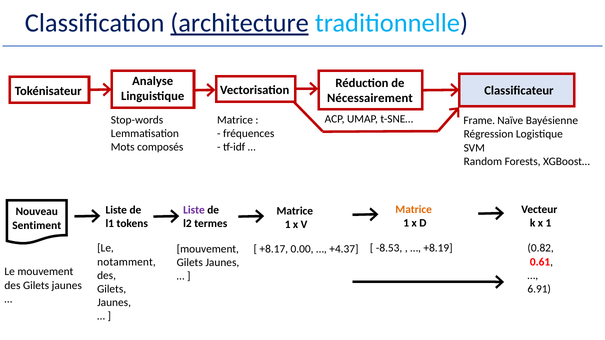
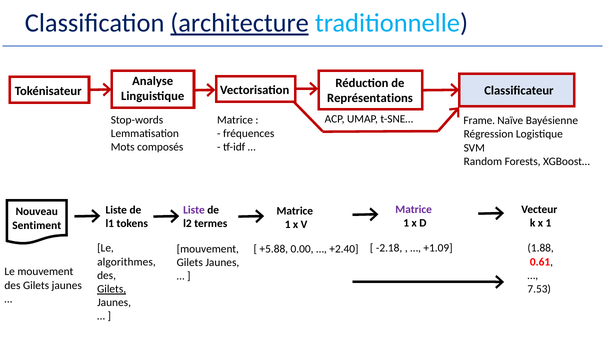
Nécessairement: Nécessairement -> Représentations
Matrice at (414, 210) colour: orange -> purple
-8.53: -8.53 -> -2.18
+8.19: +8.19 -> +1.09
0.82: 0.82 -> 1.88
+8.17: +8.17 -> +5.88
+4.37: +4.37 -> +2.40
notamment: notamment -> algorithmes
Gilets at (112, 289) underline: none -> present
6.91: 6.91 -> 7.53
